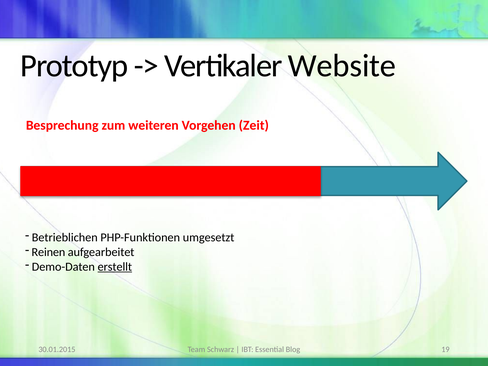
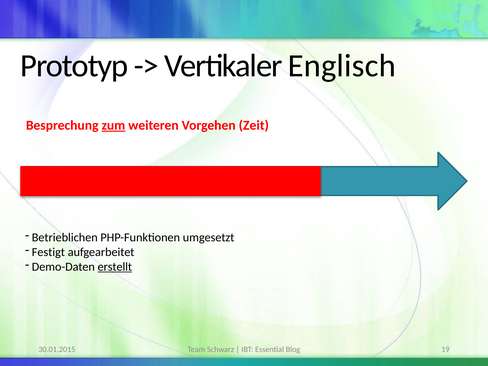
Website: Website -> Englisch
zum underline: none -> present
Reinen: Reinen -> Festigt
